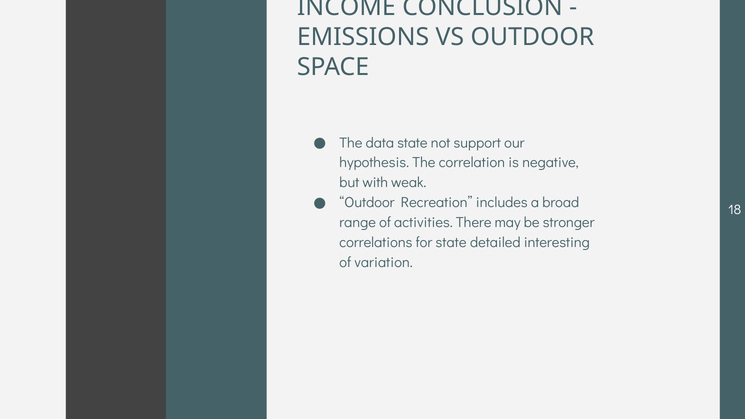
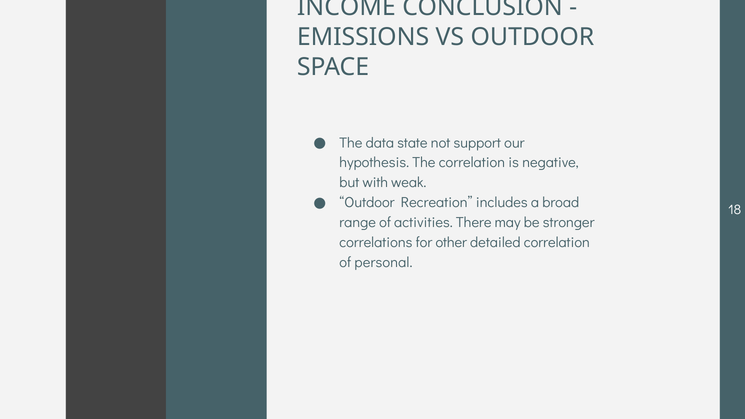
for state: state -> other
detailed interesting: interesting -> correlation
variation: variation -> personal
